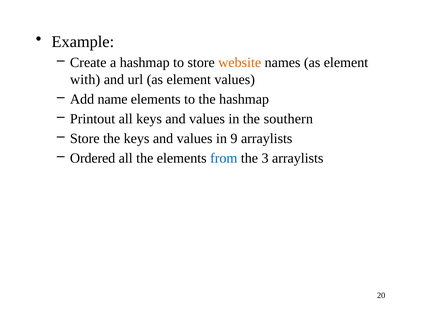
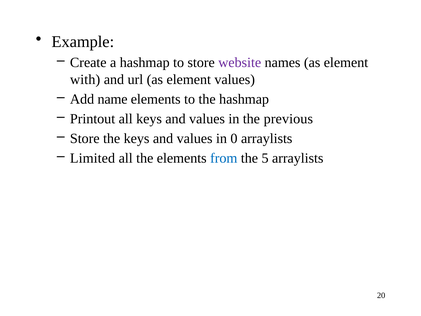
website colour: orange -> purple
southern: southern -> previous
9: 9 -> 0
Ordered: Ordered -> Limited
3: 3 -> 5
